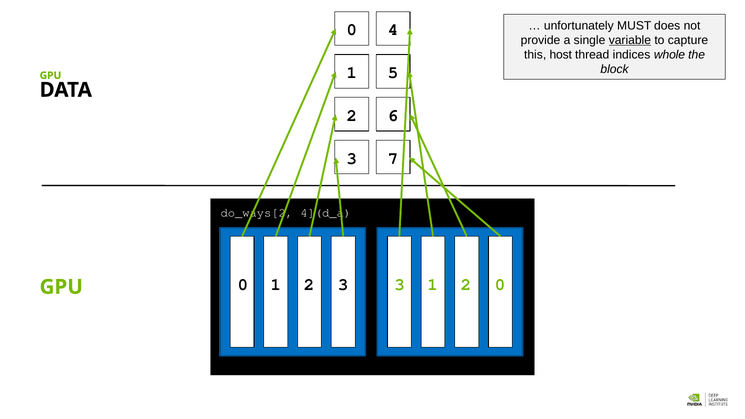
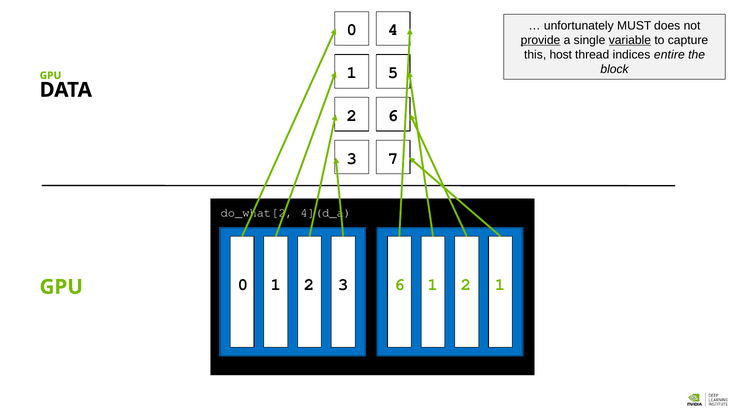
provide underline: none -> present
whole: whole -> entire
do_ways[2: do_ways[2 -> do_what[2
3 3: 3 -> 6
2 0: 0 -> 1
